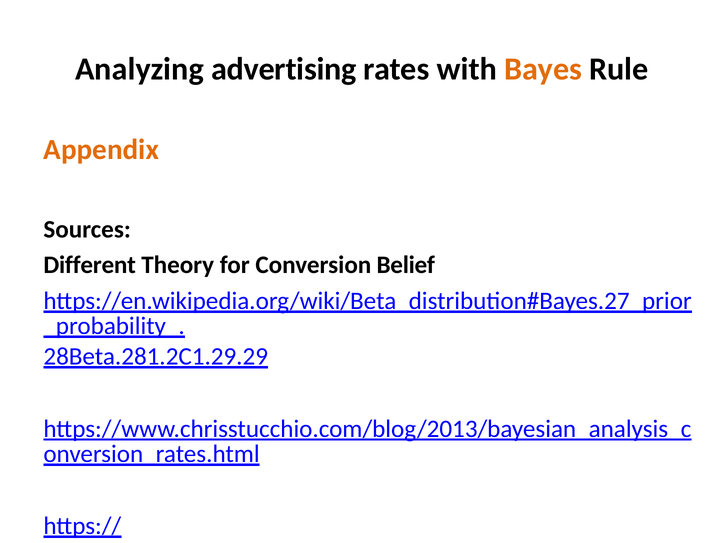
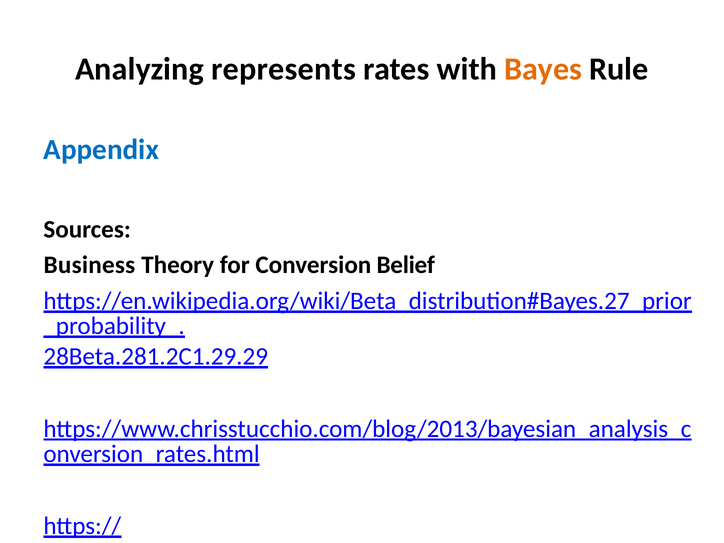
advertising: advertising -> represents
Appendix colour: orange -> blue
Different: Different -> Business
